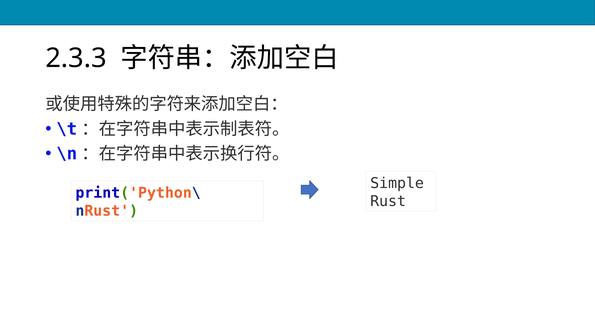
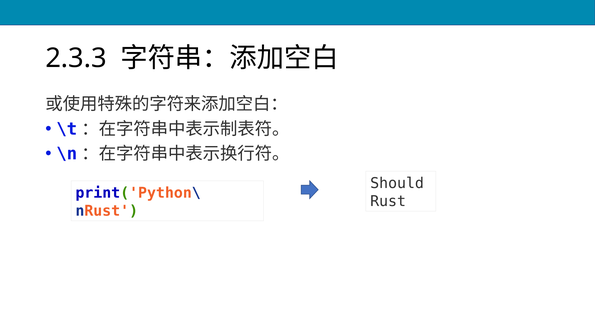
Simple: Simple -> Should
